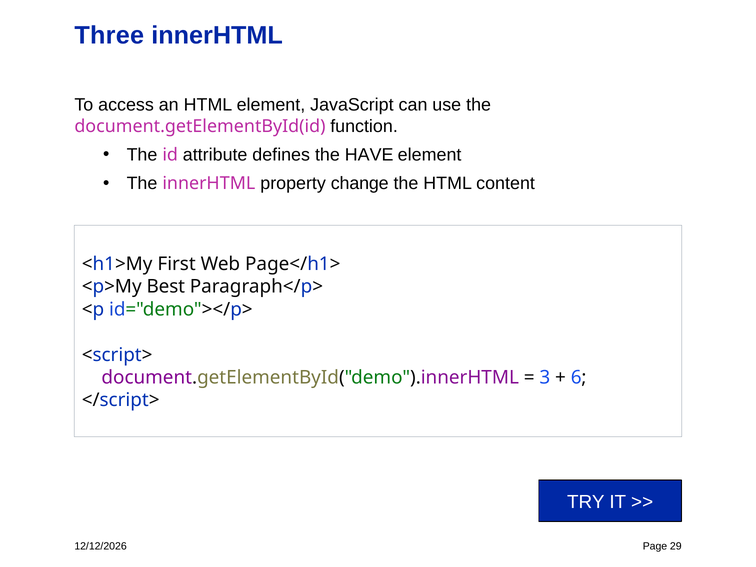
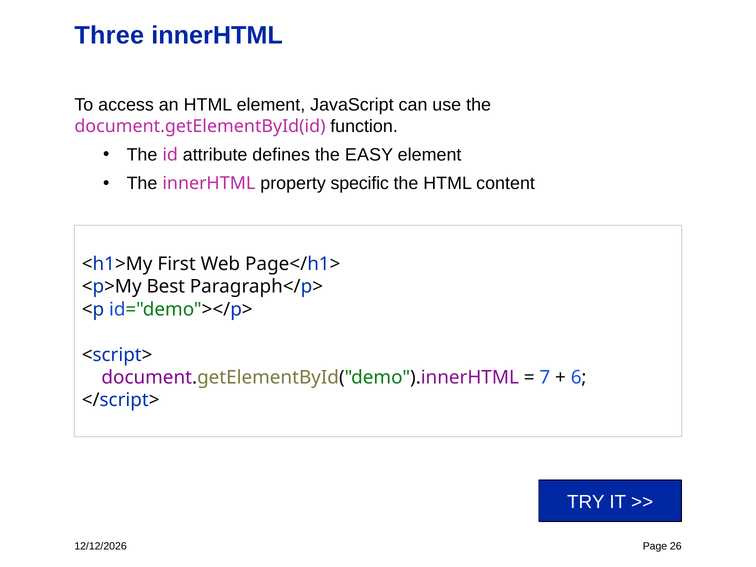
HAVE: HAVE -> EASY
change: change -> specific
3: 3 -> 7
29: 29 -> 26
